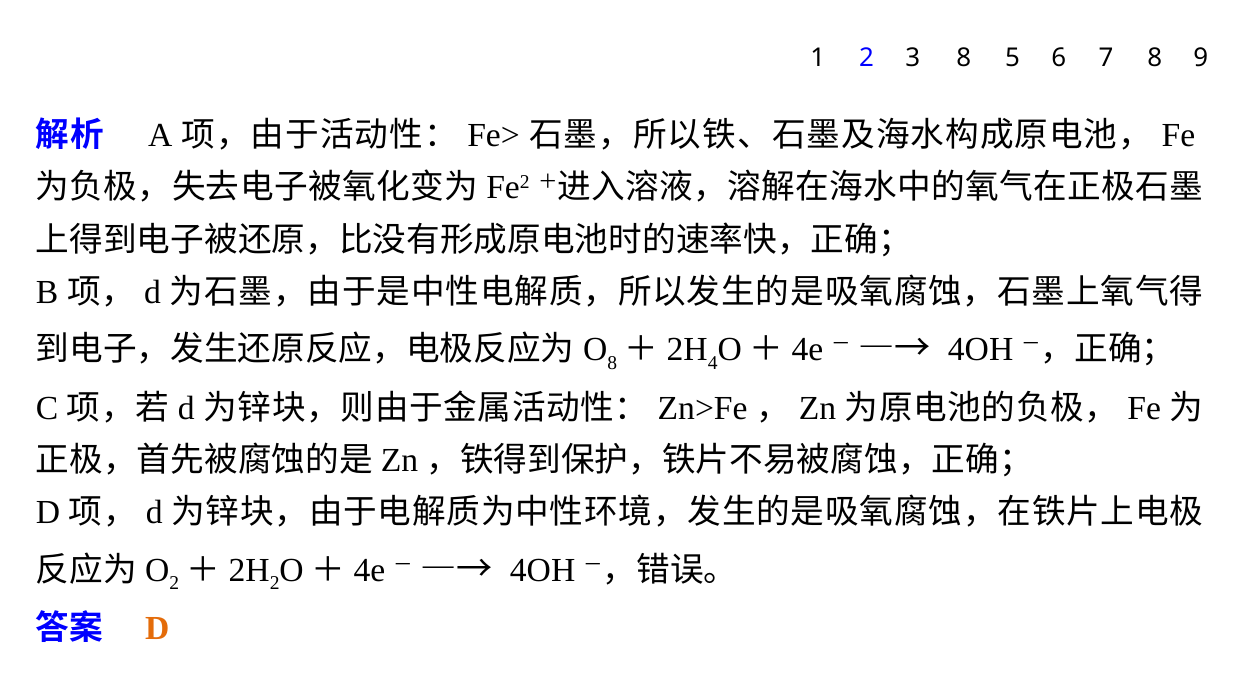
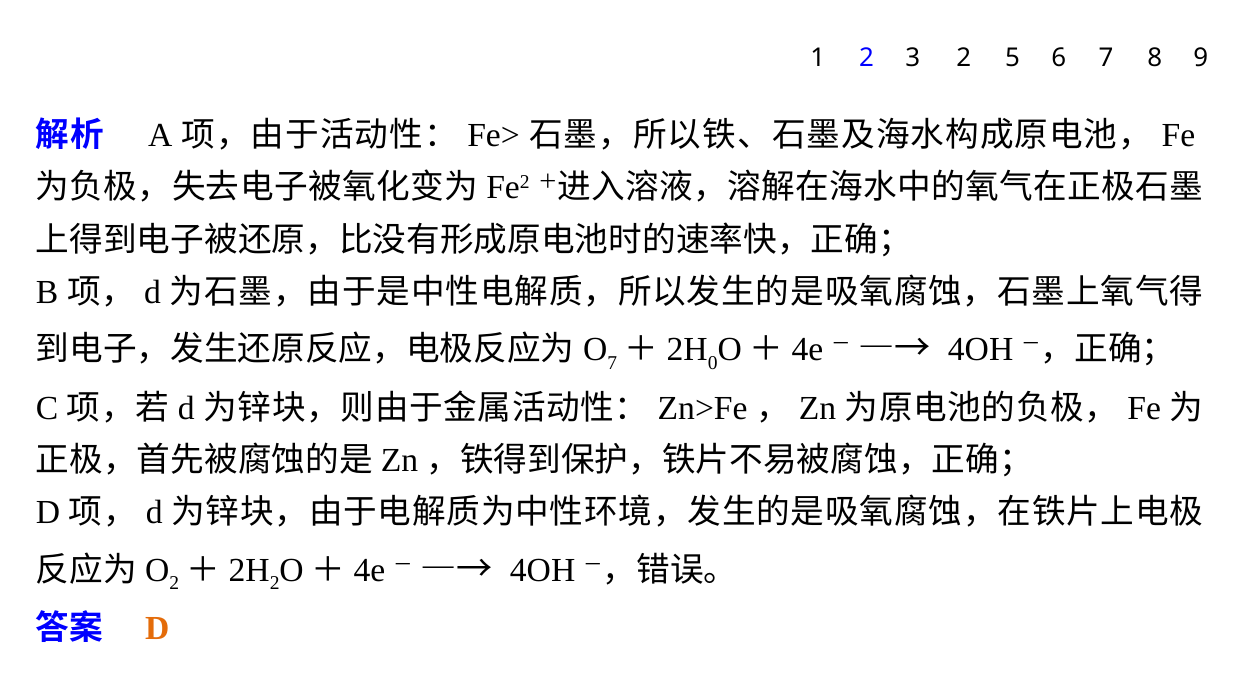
3 8: 8 -> 2
8 at (612, 363): 8 -> 7
4: 4 -> 0
